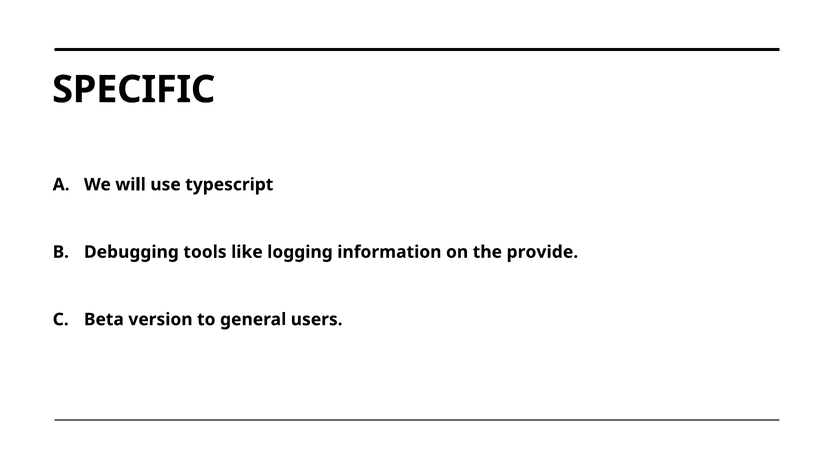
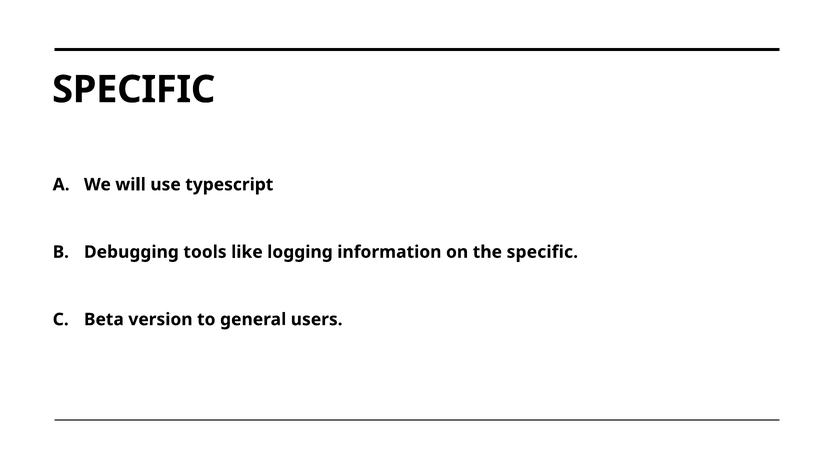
the provide: provide -> specific
